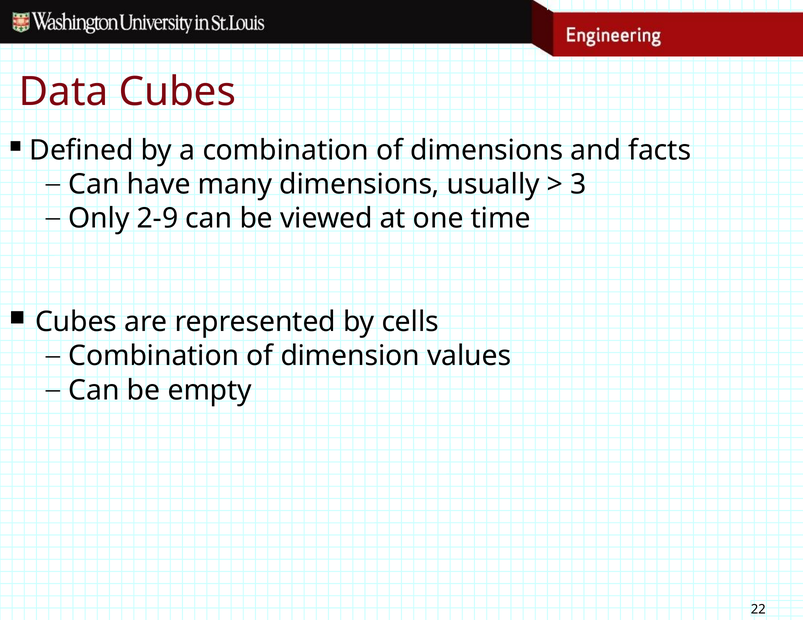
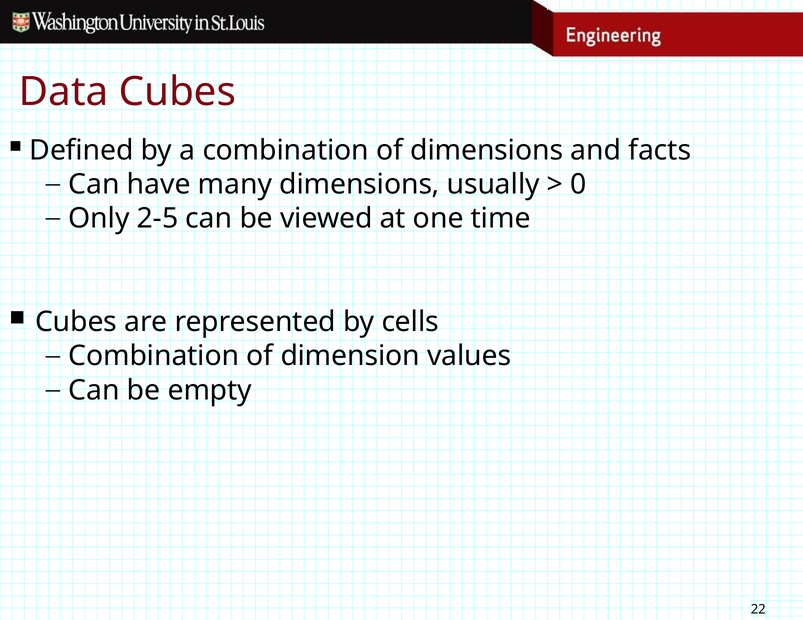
3: 3 -> 0
2-9: 2-9 -> 2-5
